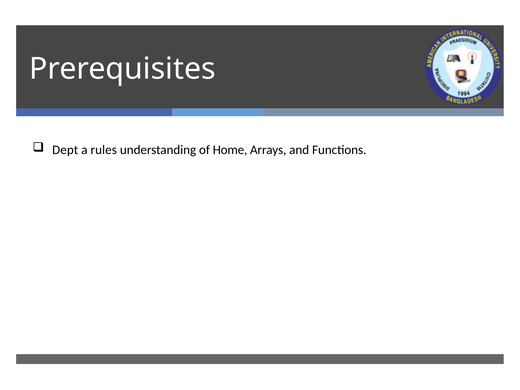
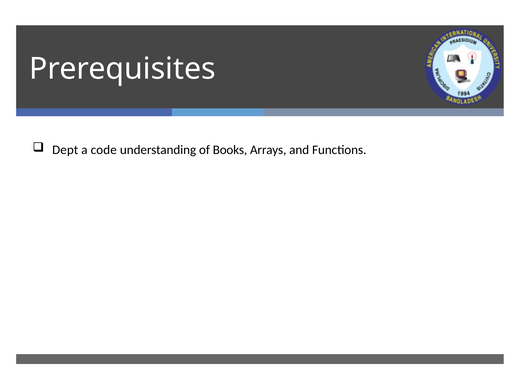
rules: rules -> code
Home: Home -> Books
